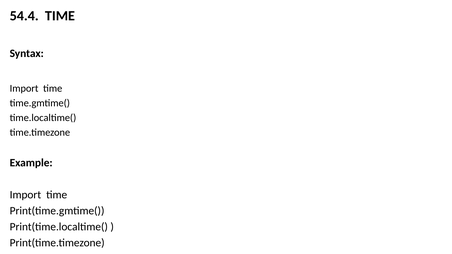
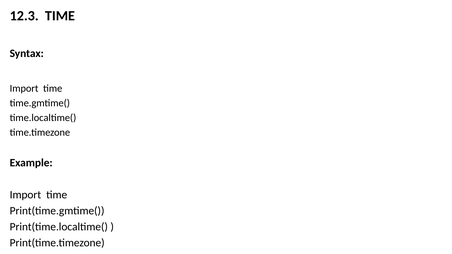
54.4: 54.4 -> 12.3
